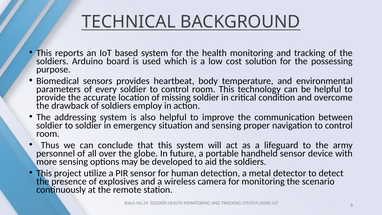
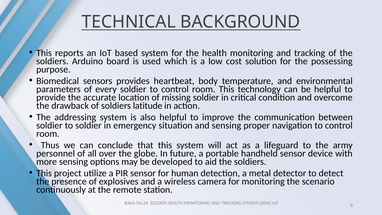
employ: employ -> latitude
